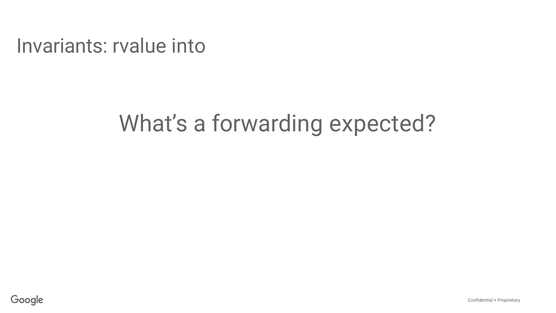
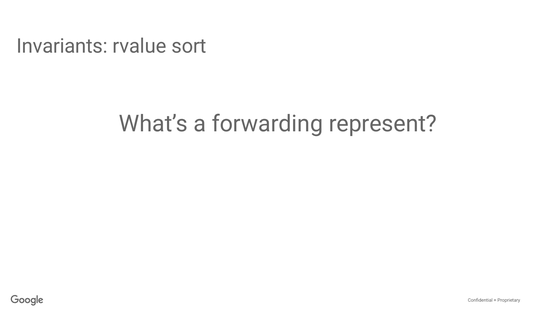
into: into -> sort
expected: expected -> represent
